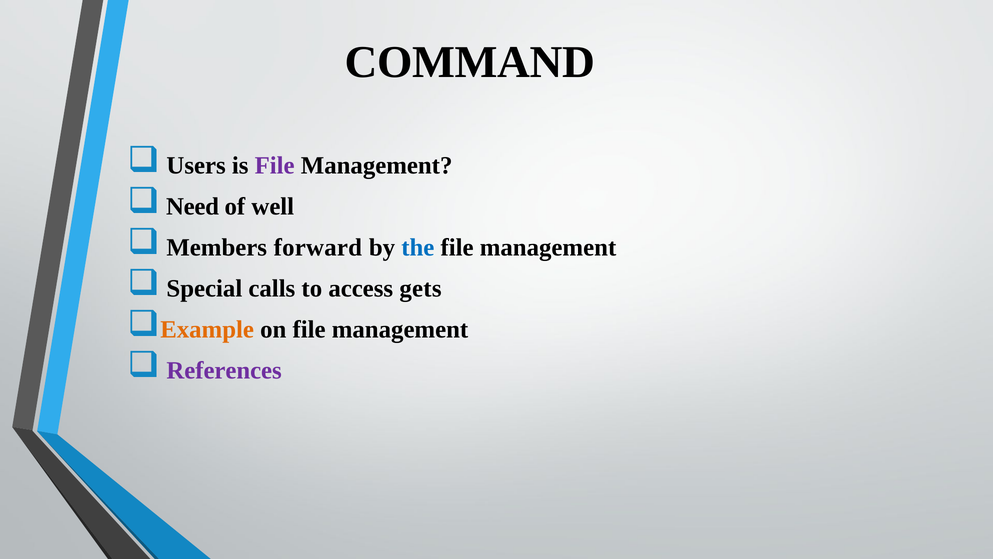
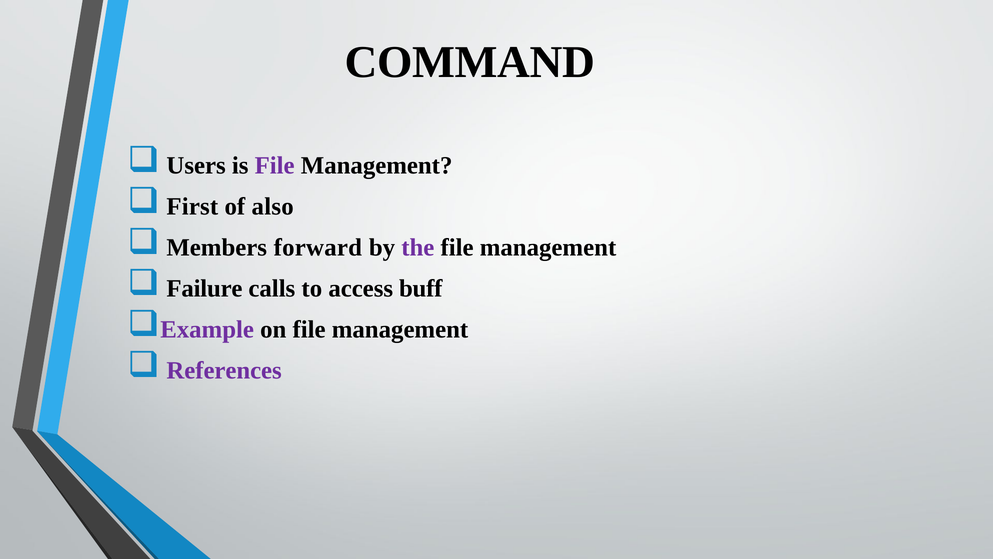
Need: Need -> First
well: well -> also
the colour: blue -> purple
Special: Special -> Failure
gets: gets -> buff
Example colour: orange -> purple
